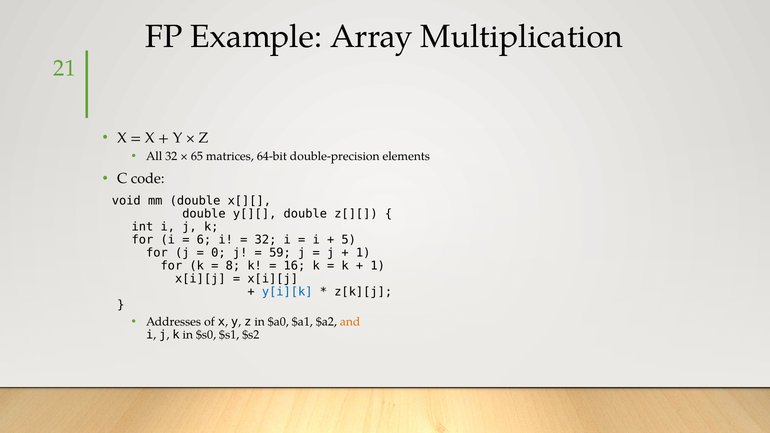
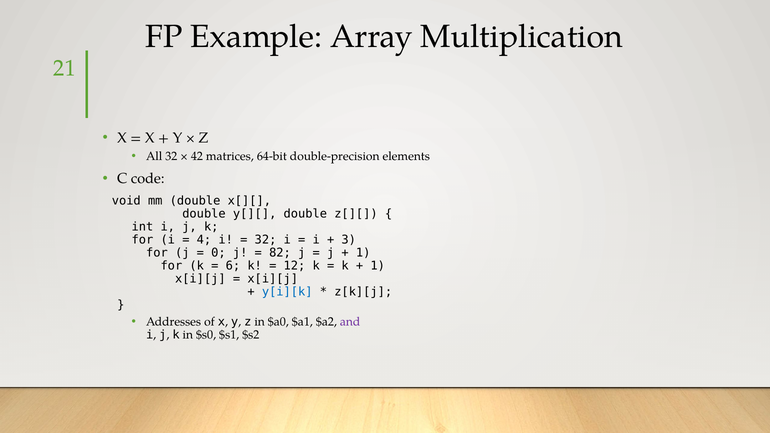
65: 65 -> 42
6: 6 -> 4
5: 5 -> 3
59: 59 -> 82
8: 8 -> 6
16: 16 -> 12
and colour: orange -> purple
